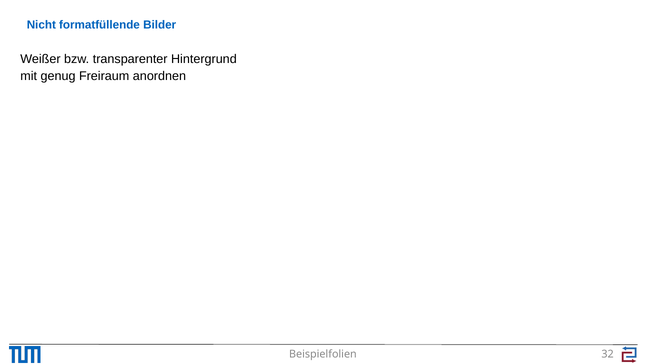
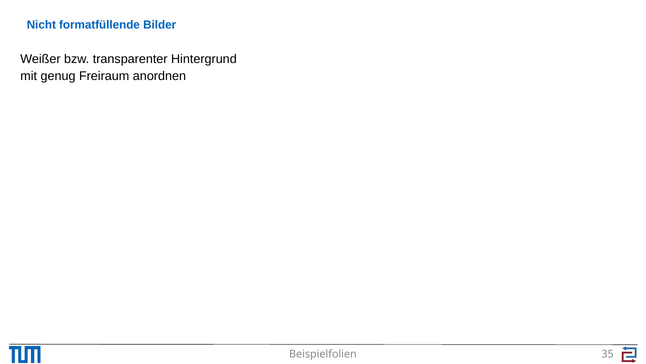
32: 32 -> 35
